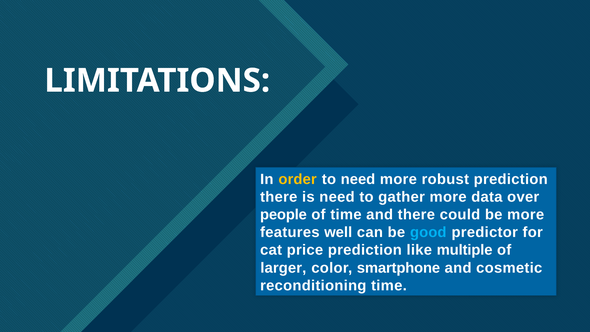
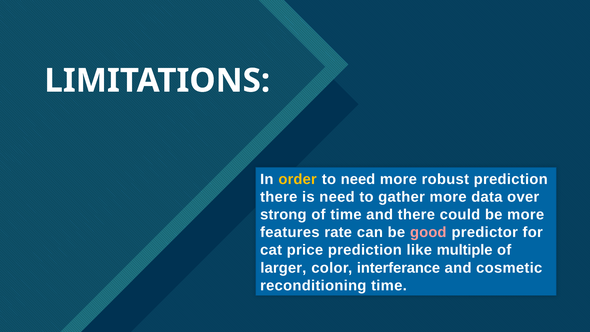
people: people -> strong
well: well -> rate
good colour: light blue -> pink
smartphone: smartphone -> interferance
